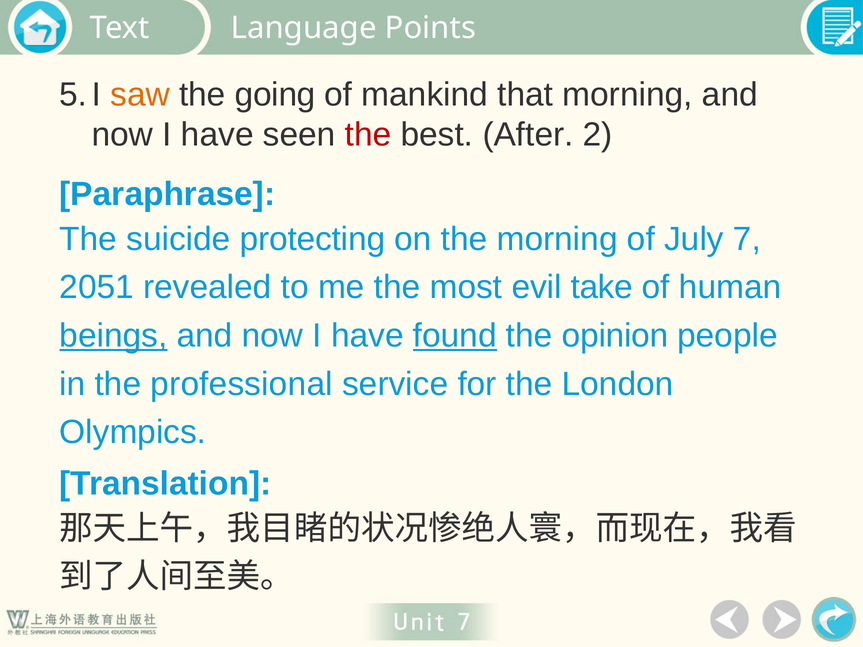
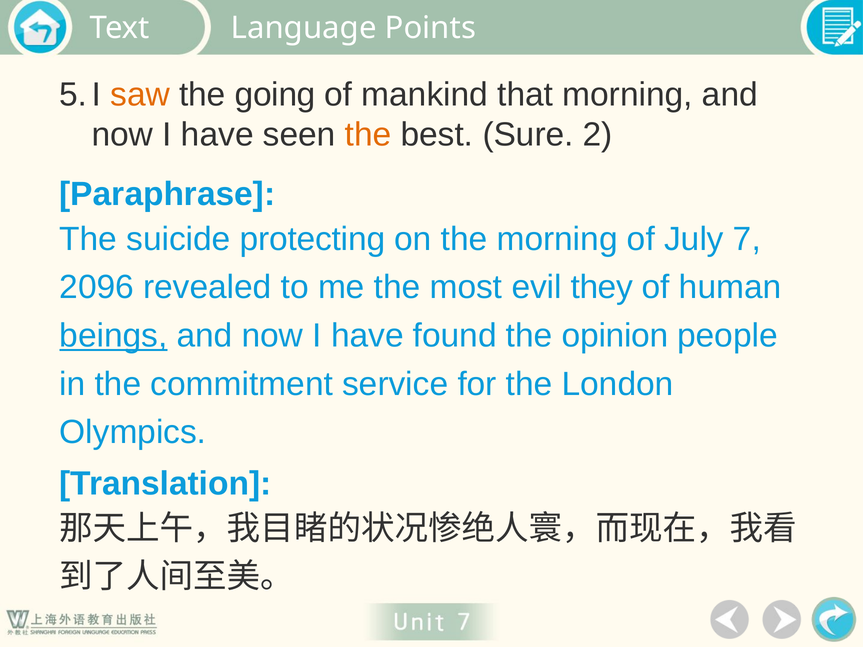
the at (368, 135) colour: red -> orange
After: After -> Sure
2051: 2051 -> 2096
take: take -> they
found underline: present -> none
professional: professional -> commitment
